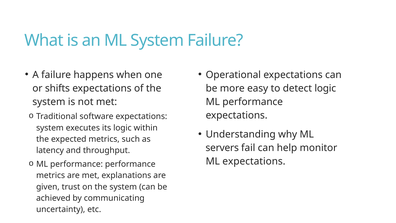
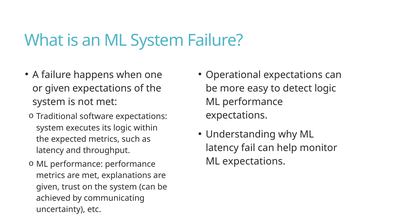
or shifts: shifts -> given
servers at (222, 148): servers -> latency
